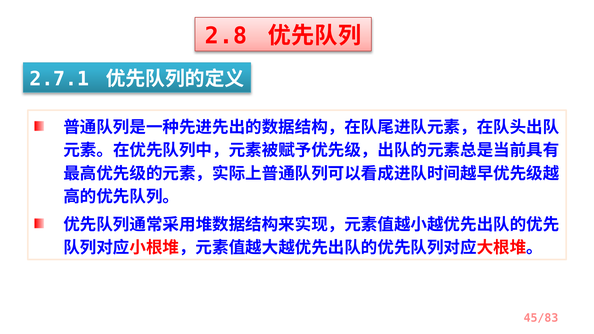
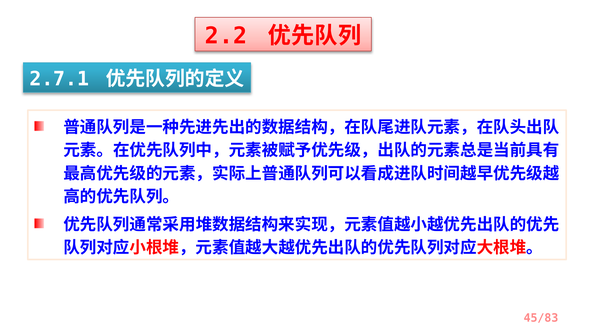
2.8: 2.8 -> 2.2
